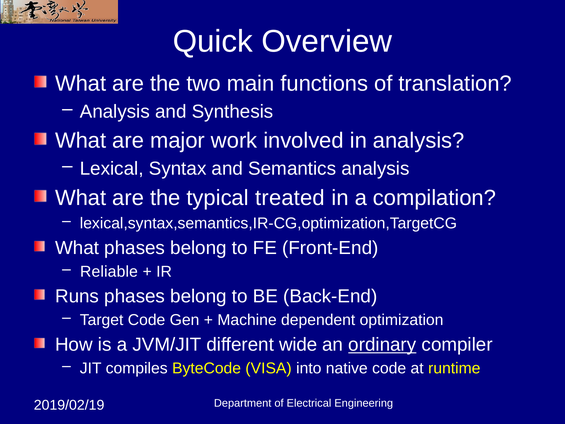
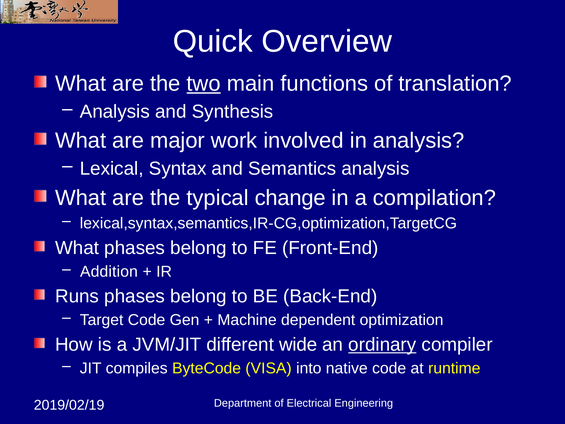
two underline: none -> present
treated: treated -> change
Reliable: Reliable -> Addition
